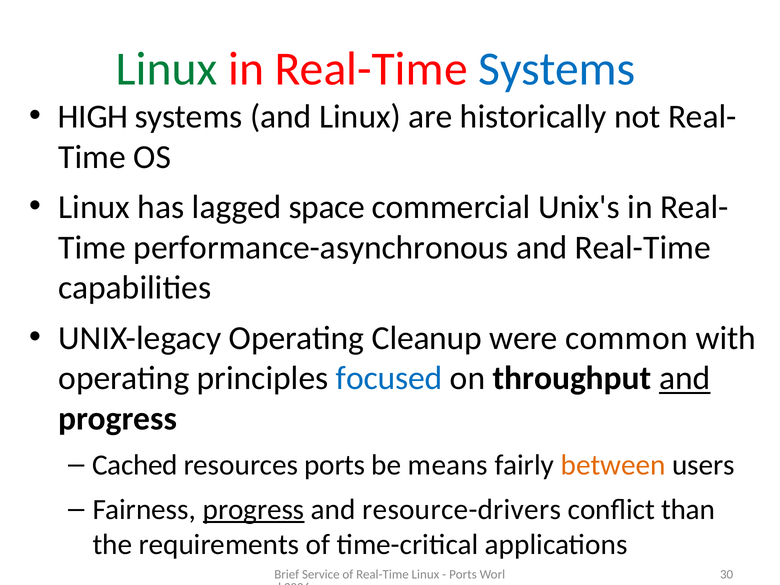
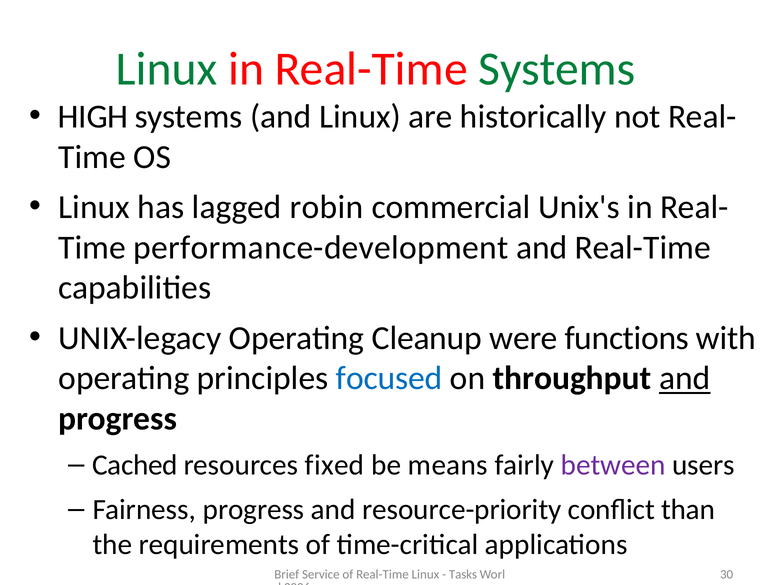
Systems at (557, 69) colour: blue -> green
space: space -> robin
performance-asynchronous: performance-asynchronous -> performance-development
common: common -> functions
resources ports: ports -> fixed
between colour: orange -> purple
progress at (254, 509) underline: present -> none
resource-drivers: resource-drivers -> resource-priority
Ports at (463, 575): Ports -> Tasks
